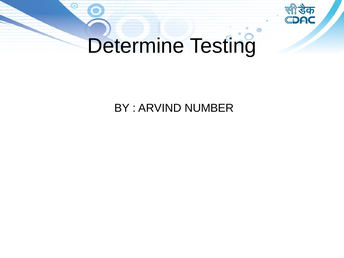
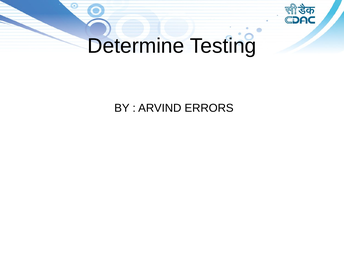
NUMBER: NUMBER -> ERRORS
